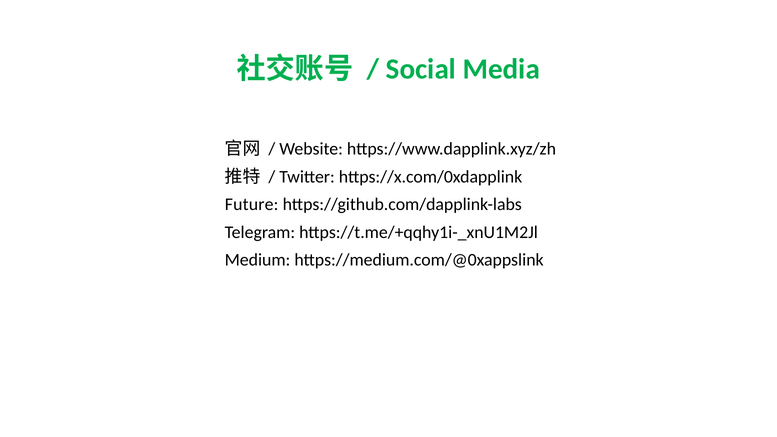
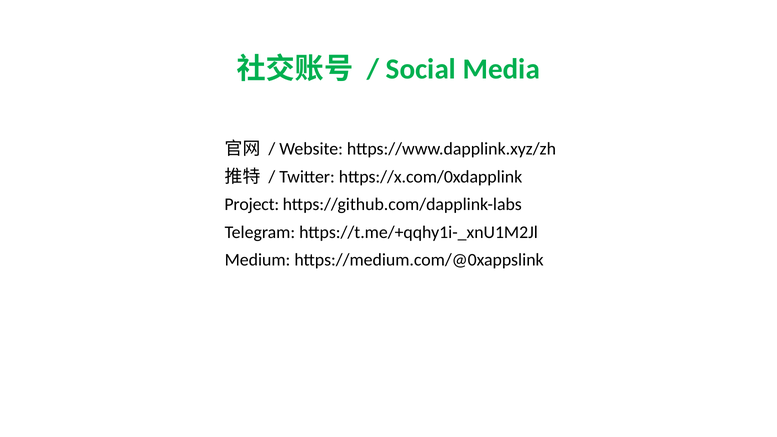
Future: Future -> Project
